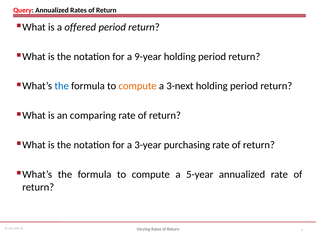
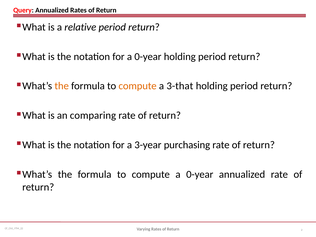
offered: offered -> relative
for a 9-year: 9-year -> 0-year
the at (62, 86) colour: blue -> orange
3-next: 3-next -> 3-that
compute a 5-year: 5-year -> 0-year
